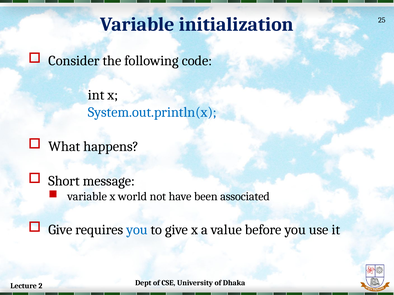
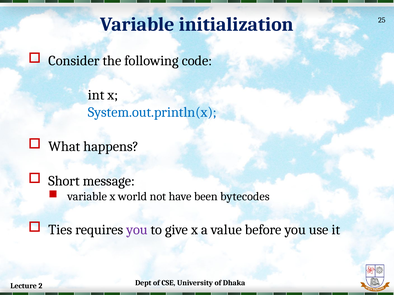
associated: associated -> bytecodes
Give at (60, 230): Give -> Ties
you at (137, 230) colour: blue -> purple
